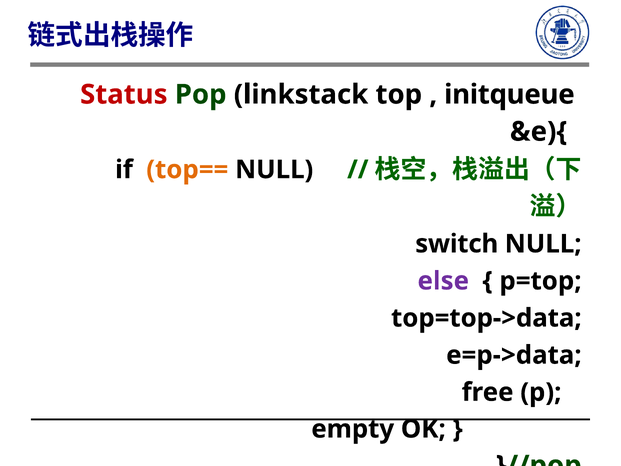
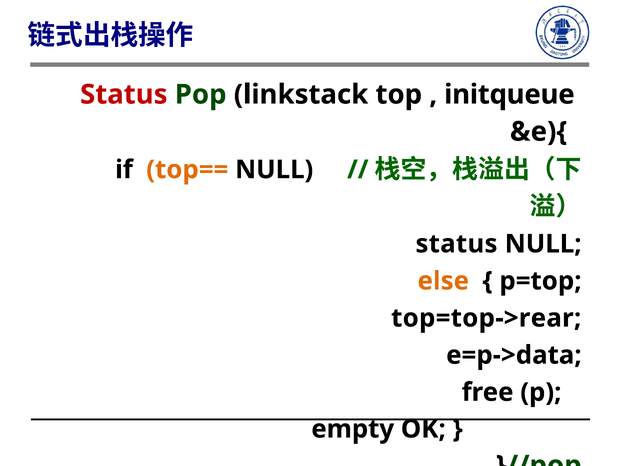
switch at (457, 244): switch -> status
else colour: purple -> orange
top=top->data: top=top->data -> top=top->rear
